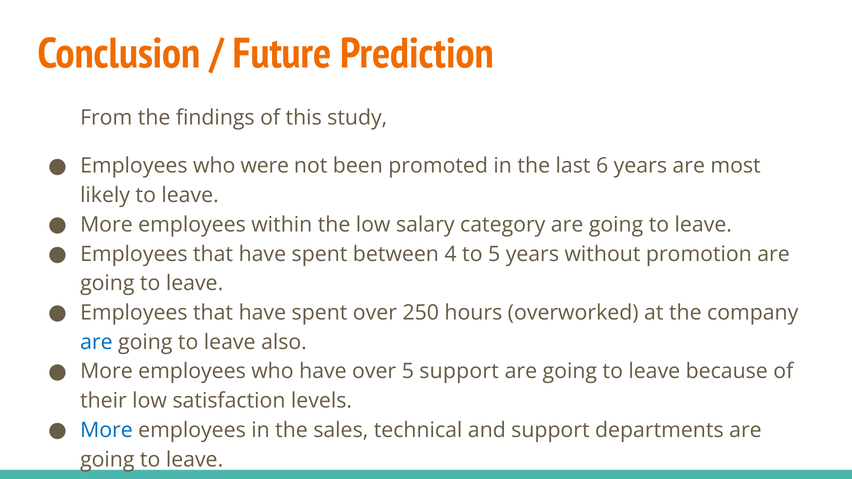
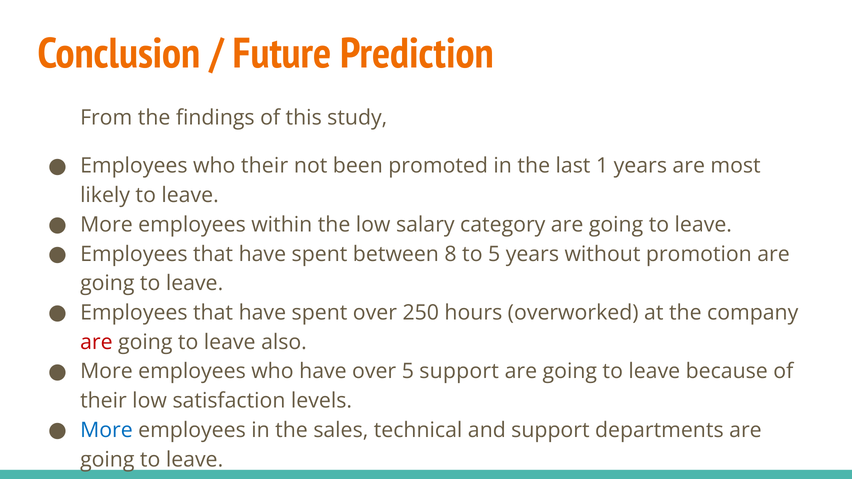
who were: were -> their
6: 6 -> 1
4: 4 -> 8
are at (96, 342) colour: blue -> red
